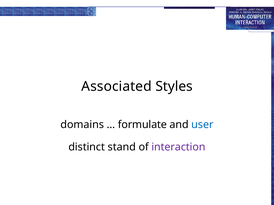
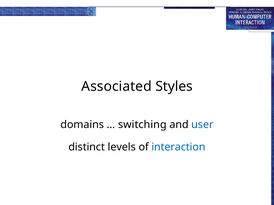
formulate: formulate -> switching
stand: stand -> levels
interaction colour: purple -> blue
